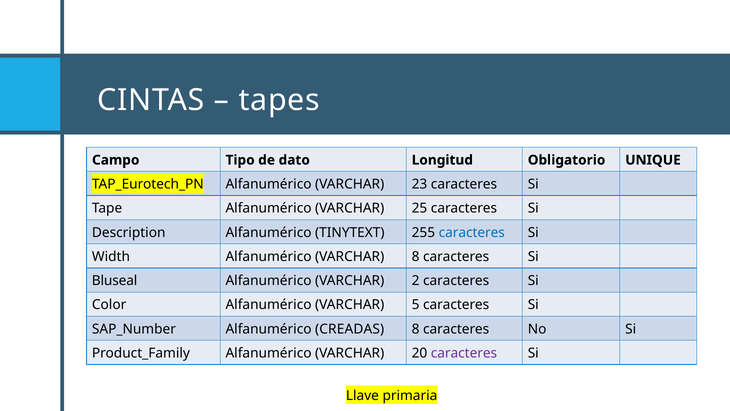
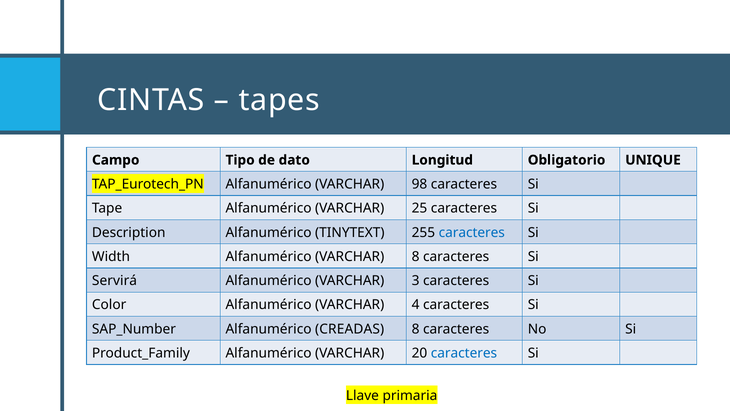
23: 23 -> 98
Bluseal: Bluseal -> Servirá
2: 2 -> 3
5: 5 -> 4
caracteres at (464, 353) colour: purple -> blue
